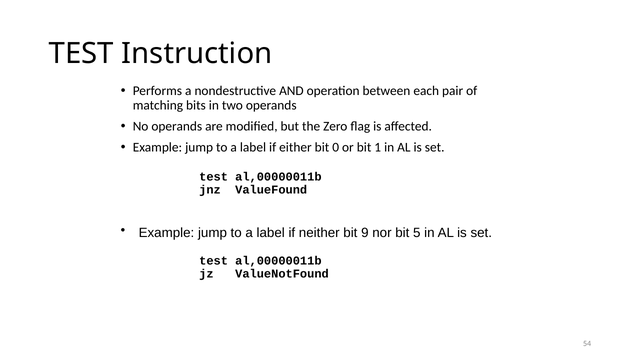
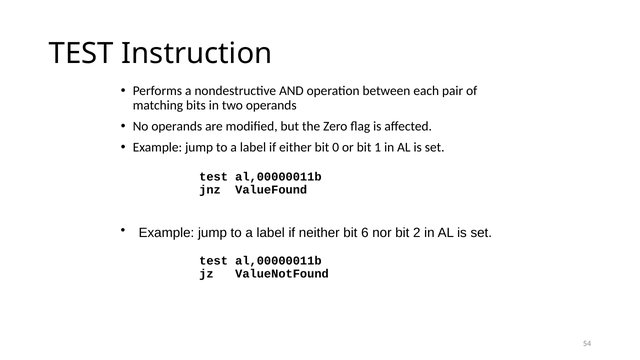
9: 9 -> 6
5: 5 -> 2
